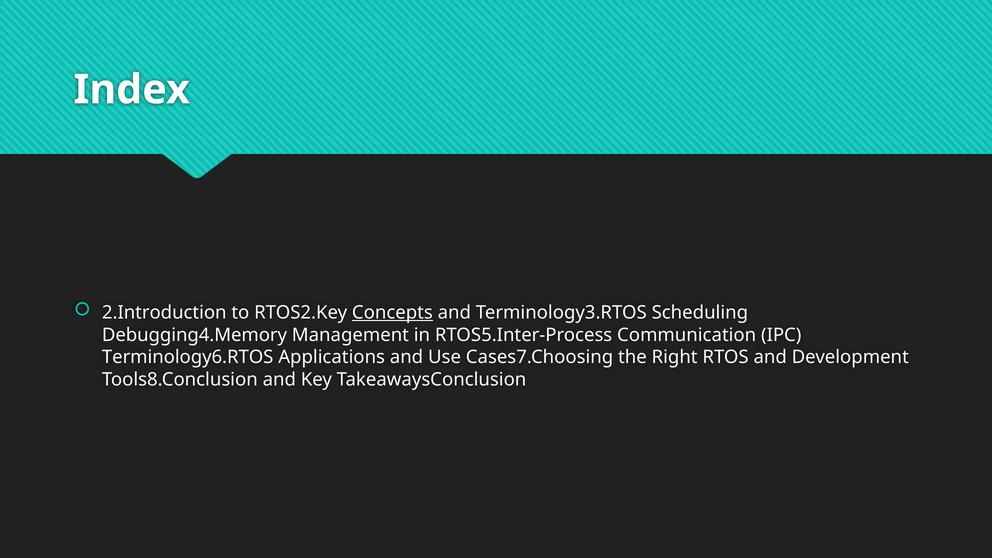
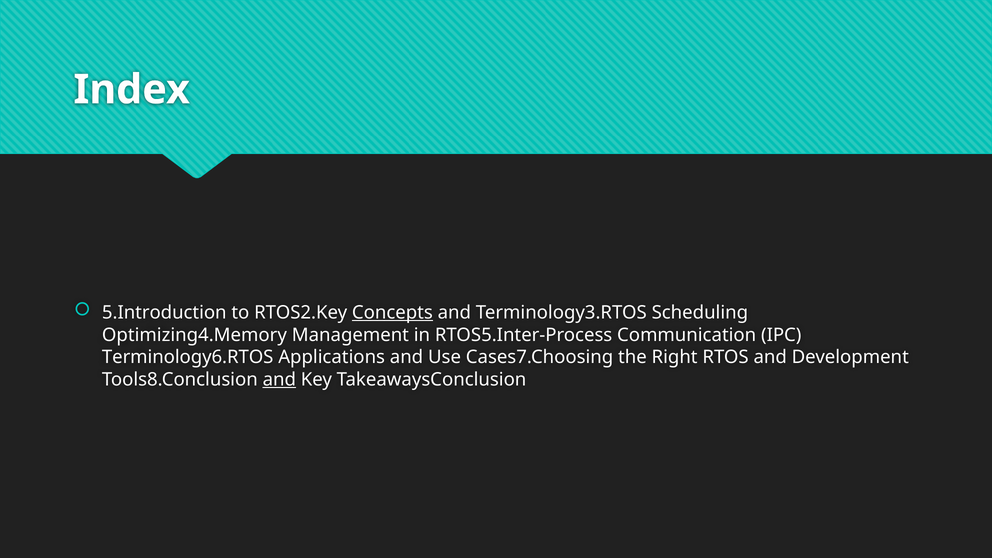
2.Introduction: 2.Introduction -> 5.Introduction
Debugging4.Memory: Debugging4.Memory -> Optimizing4.Memory
and at (279, 380) underline: none -> present
